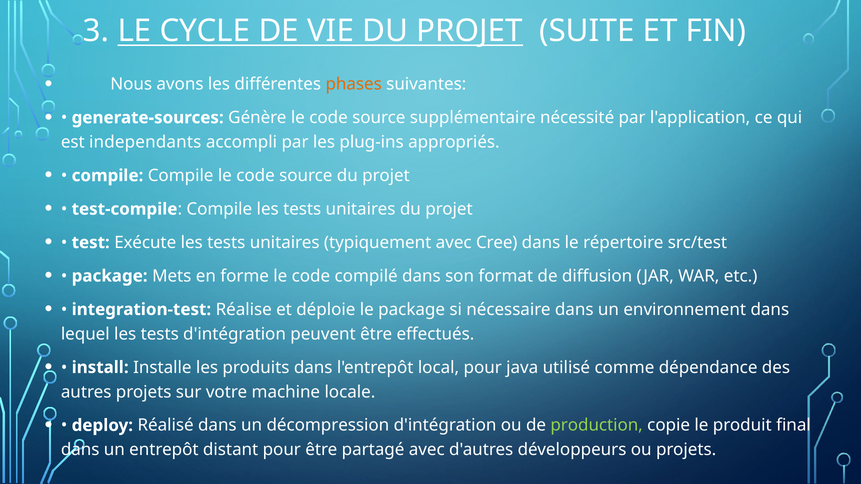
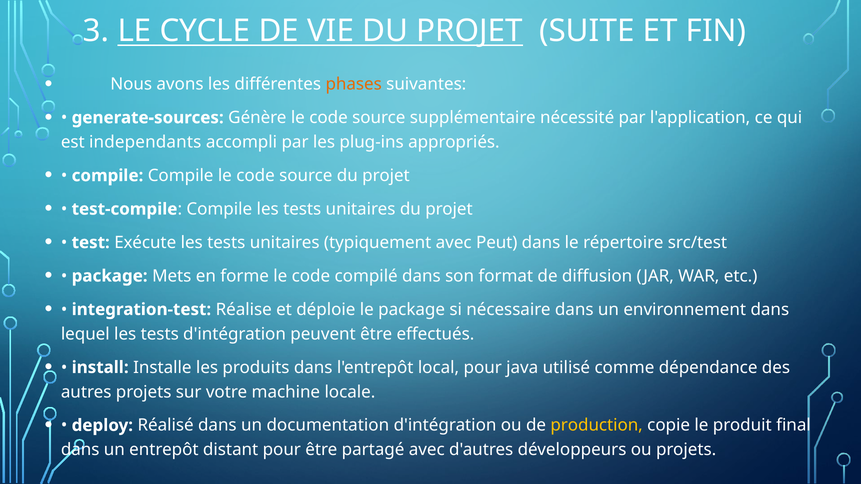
Cree: Cree -> Peut
décompression: décompression -> documentation
production colour: light green -> yellow
